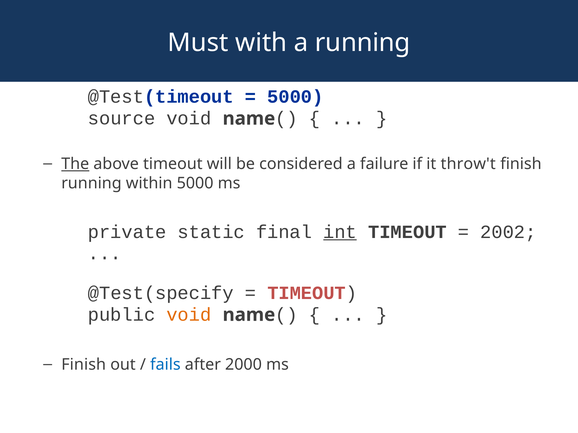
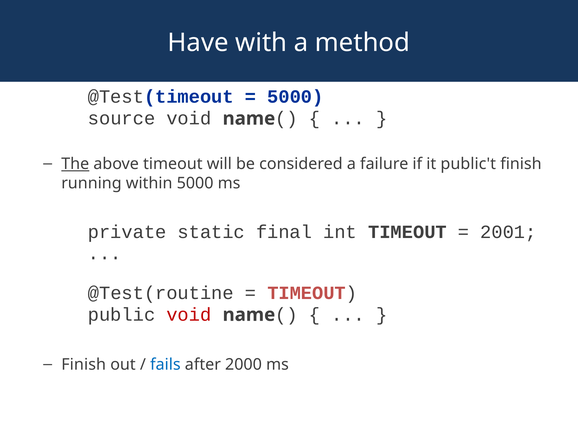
Must: Must -> Have
a running: running -> method
throw't: throw't -> public't
int underline: present -> none
2002: 2002 -> 2001
@Test(specify: @Test(specify -> @Test(routine
void at (189, 315) colour: orange -> red
